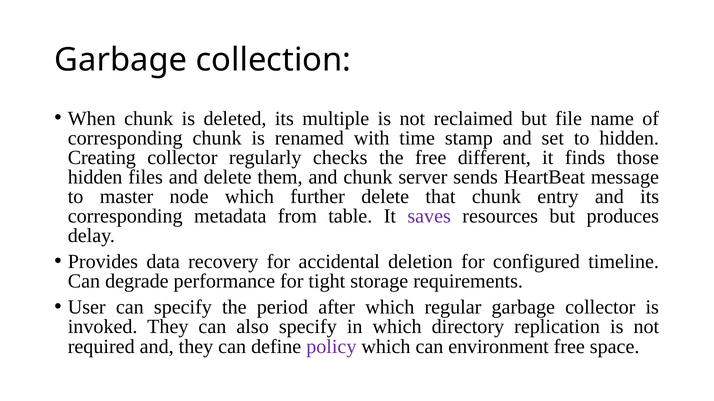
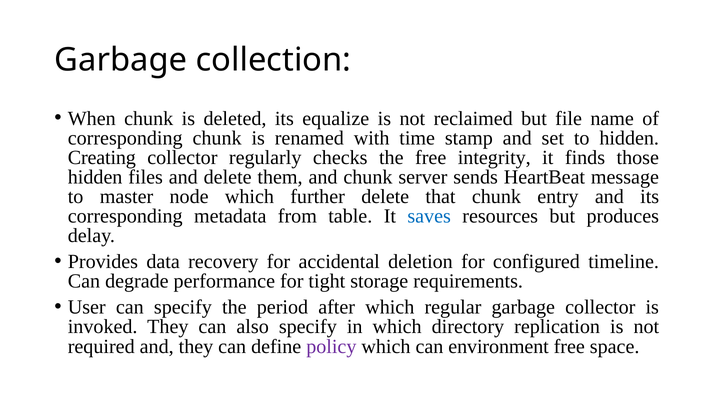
multiple: multiple -> equalize
different: different -> integrity
saves colour: purple -> blue
